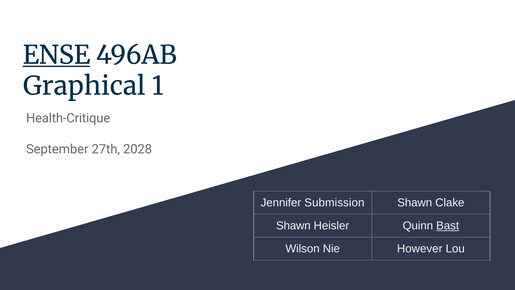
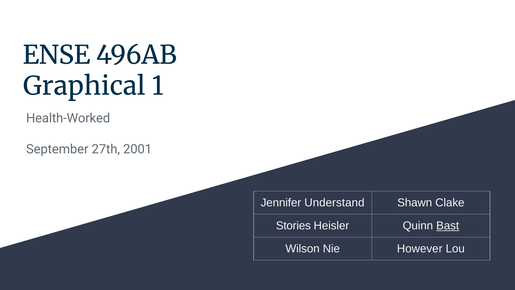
ENSE underline: present -> none
Health-Critique: Health-Critique -> Health-Worked
2028: 2028 -> 2001
Submission: Submission -> Understand
Shawn at (293, 226): Shawn -> Stories
